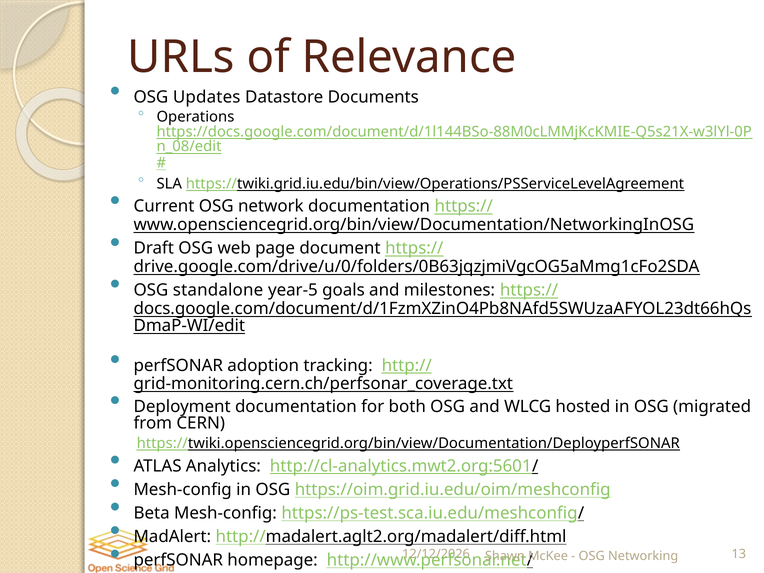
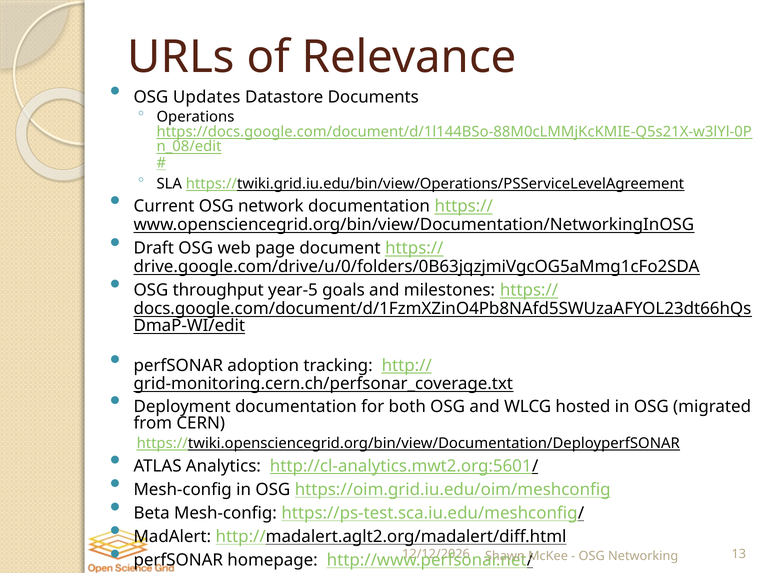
standalone: standalone -> throughput
